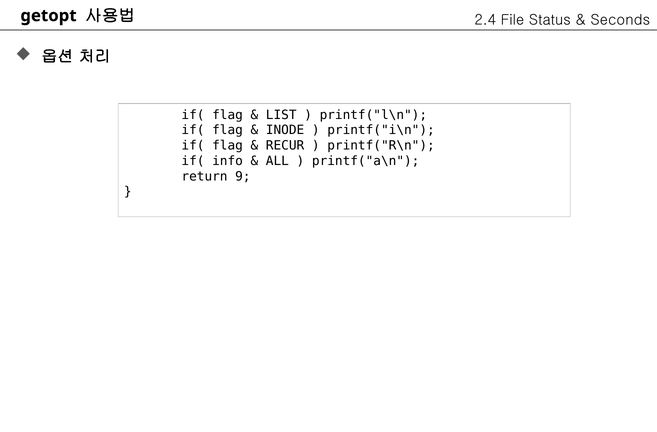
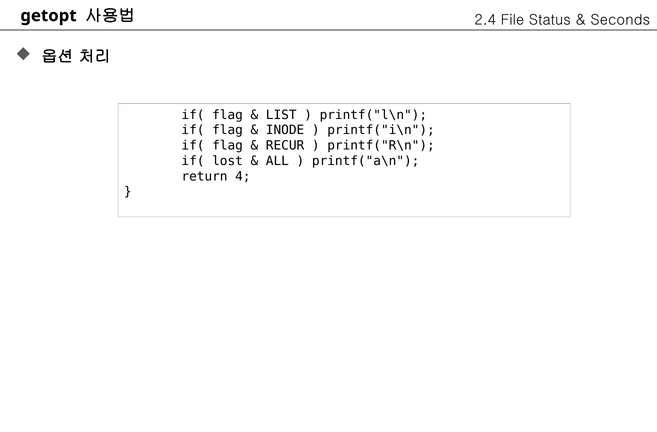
info: info -> lost
9: 9 -> 4
